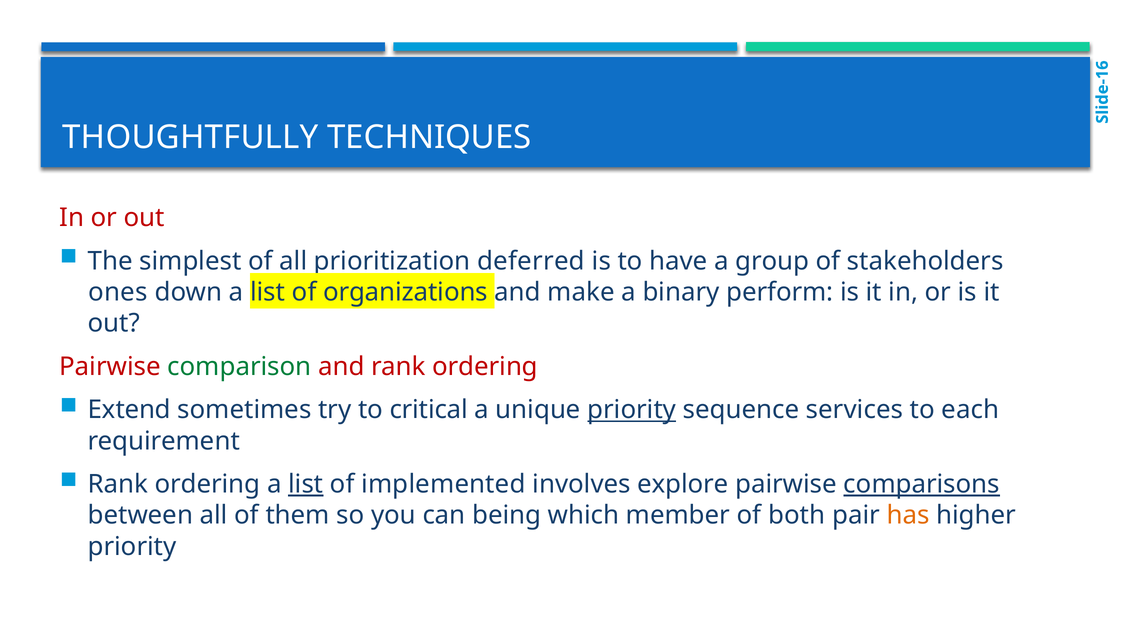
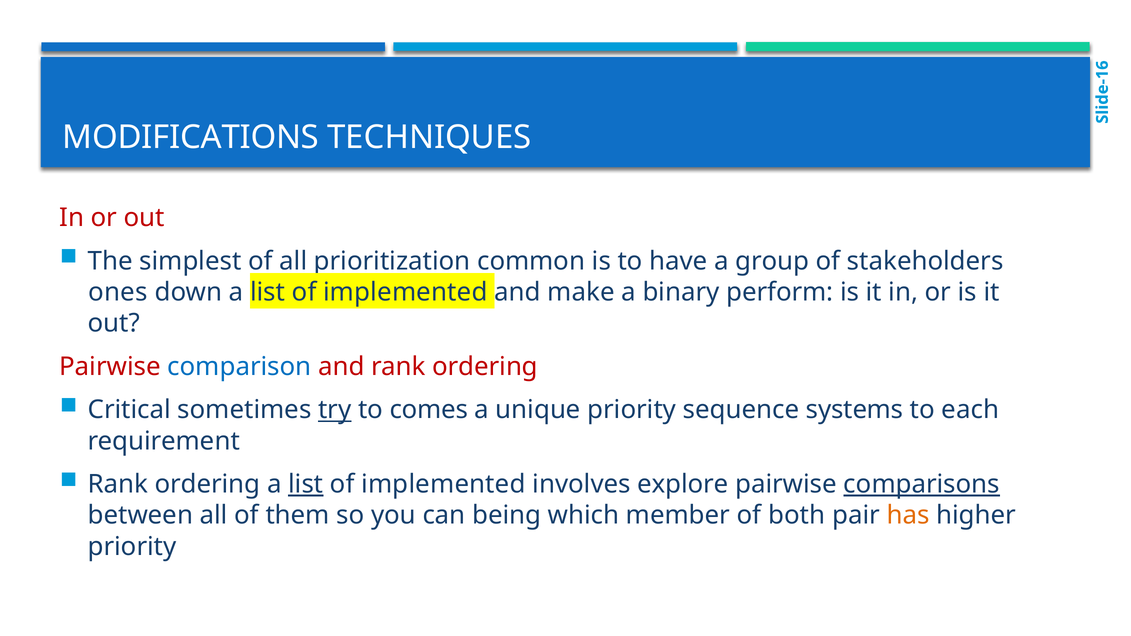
THOUGHTFULLY: THOUGHTFULLY -> MODIFICATIONS
deferred: deferred -> common
organizations at (405, 292): organizations -> implemented
comparison colour: green -> blue
Extend: Extend -> Critical
try underline: none -> present
critical: critical -> comes
priority at (632, 410) underline: present -> none
services: services -> systems
